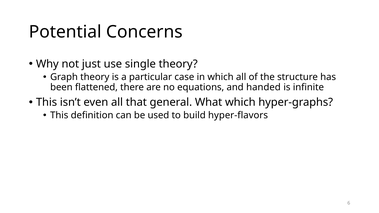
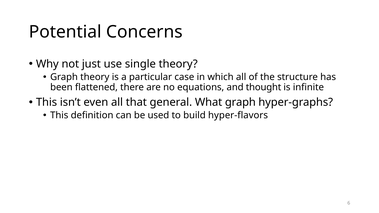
handed: handed -> thought
What which: which -> graph
